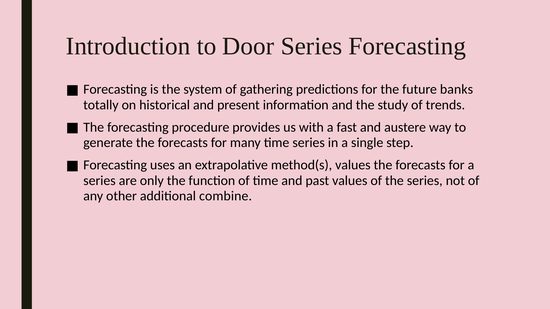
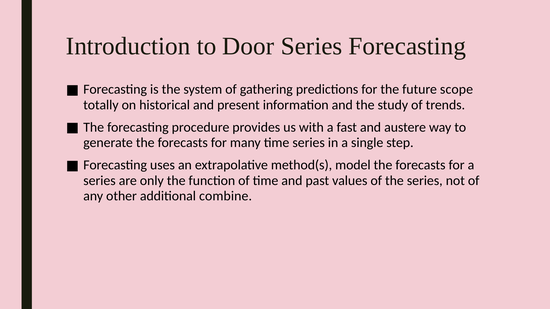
banks: banks -> scope
method(s values: values -> model
